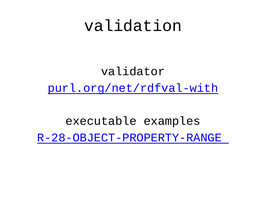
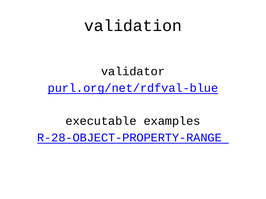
purl.org/net/rdfval-with: purl.org/net/rdfval-with -> purl.org/net/rdfval-blue
